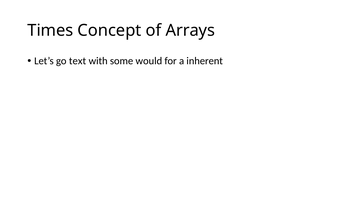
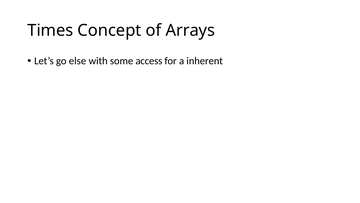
text: text -> else
would: would -> access
